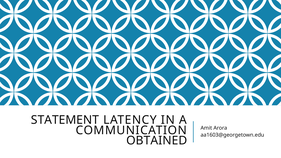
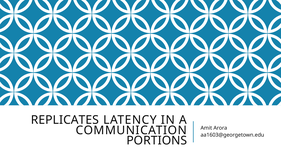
STATEMENT: STATEMENT -> REPLICATES
OBTAINED: OBTAINED -> PORTIONS
